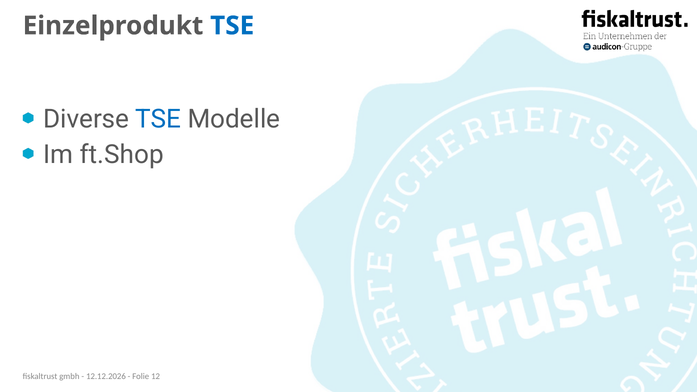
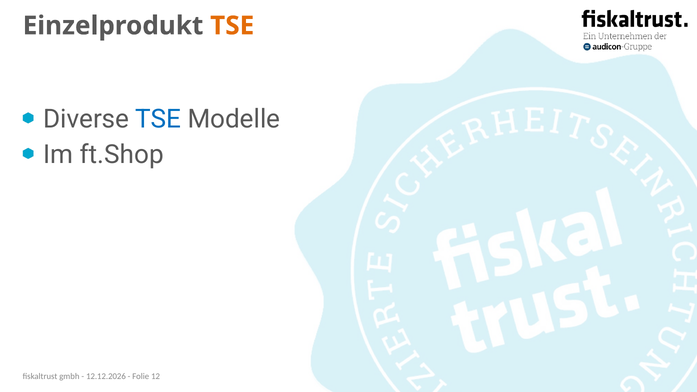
TSE at (232, 26) colour: blue -> orange
